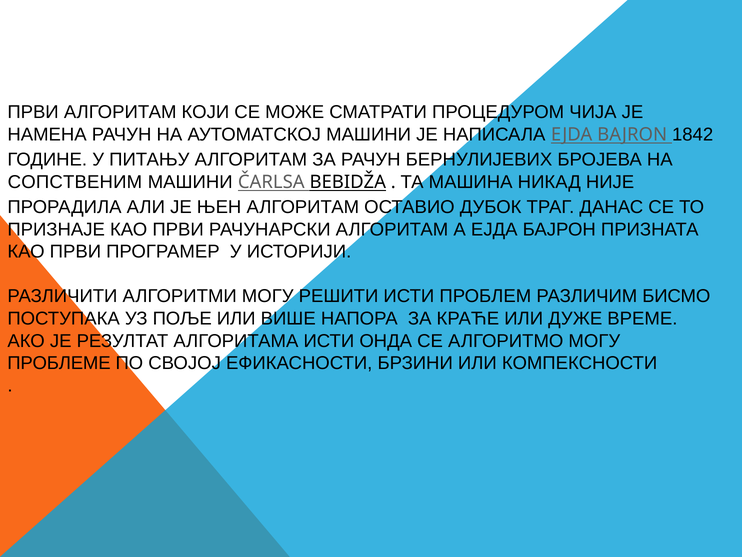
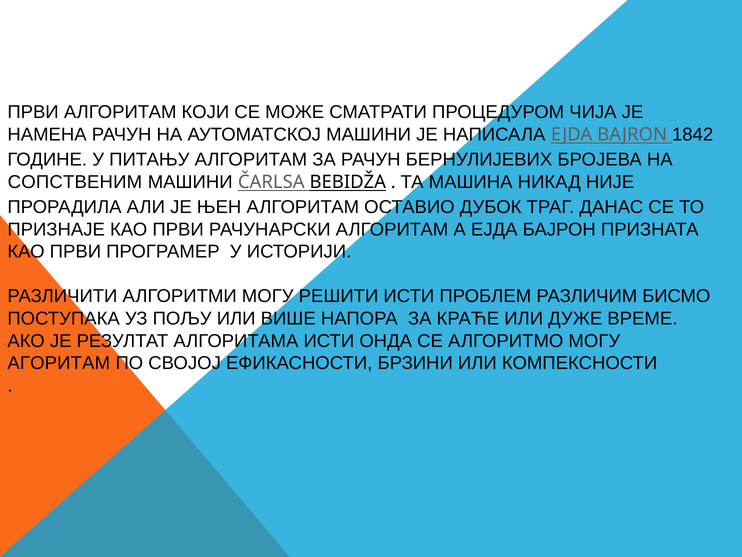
ПОЉЕ: ПОЉЕ -> ПОЉУ
ПРОБЛЕМЕ: ПРОБЛЕМЕ -> АГОРИТАМ
